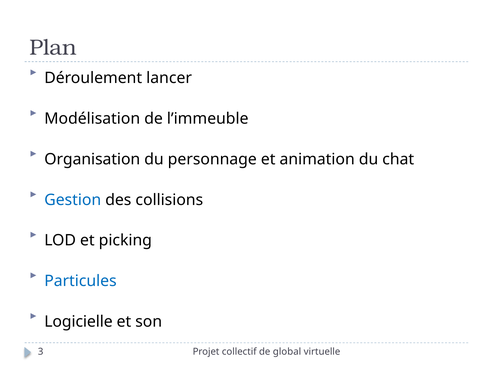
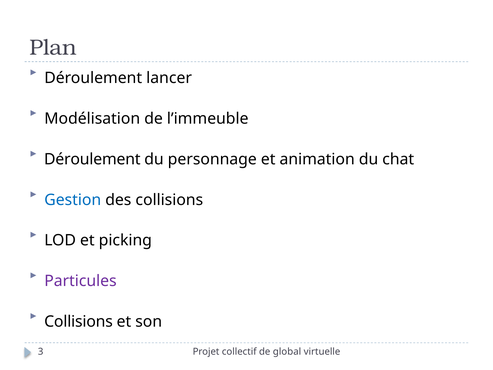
Organisation at (92, 159): Organisation -> Déroulement
Particules colour: blue -> purple
Logicielle at (78, 321): Logicielle -> Collisions
